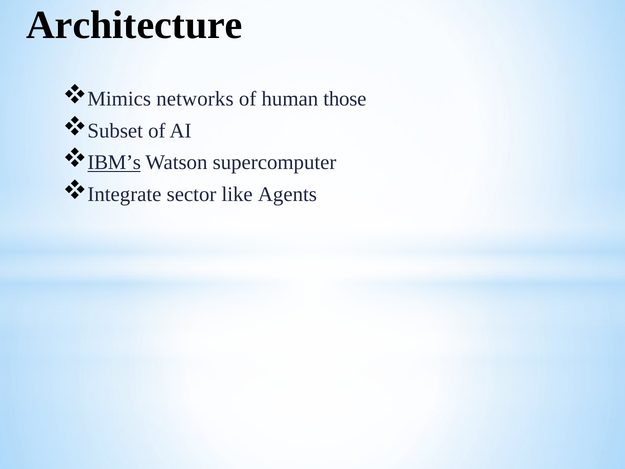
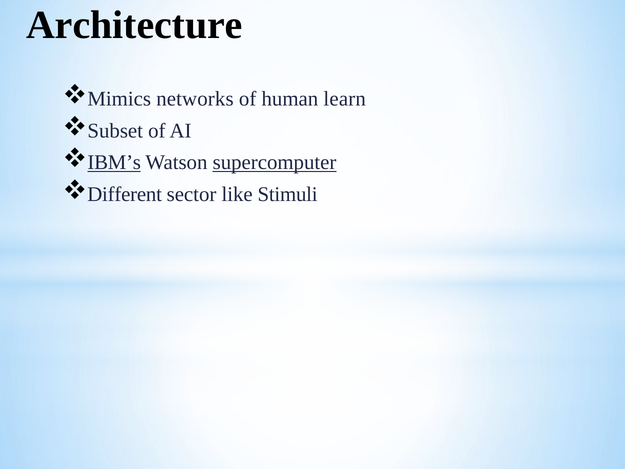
those: those -> learn
supercomputer underline: none -> present
Integrate: Integrate -> Different
Agents: Agents -> Stimuli
